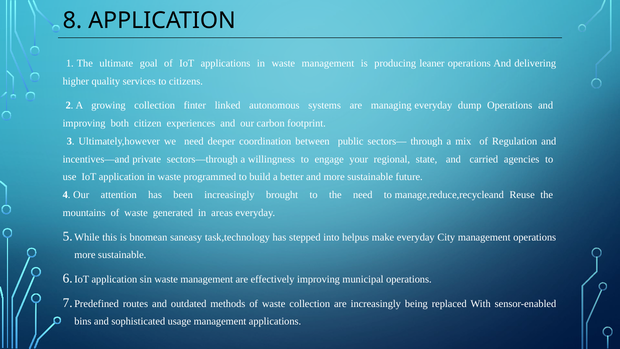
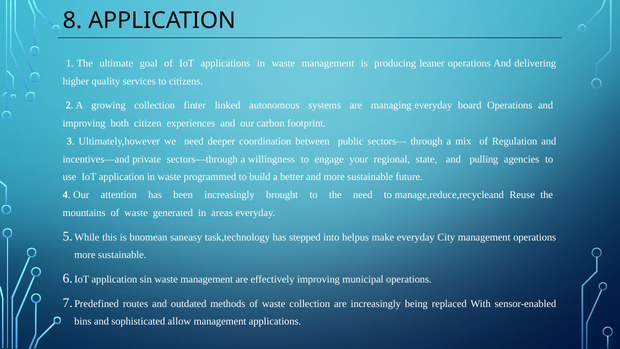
dump: dump -> board
carried: carried -> pulling
usage: usage -> allow
